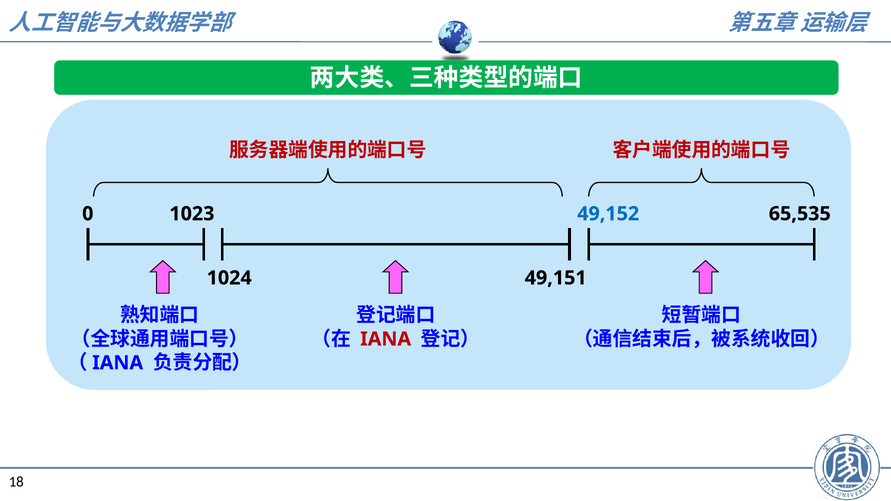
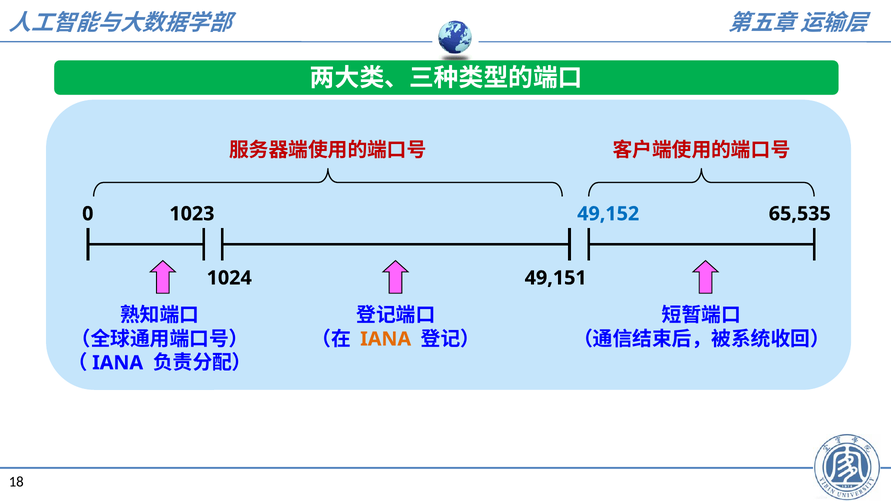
IANA at (386, 339) colour: red -> orange
